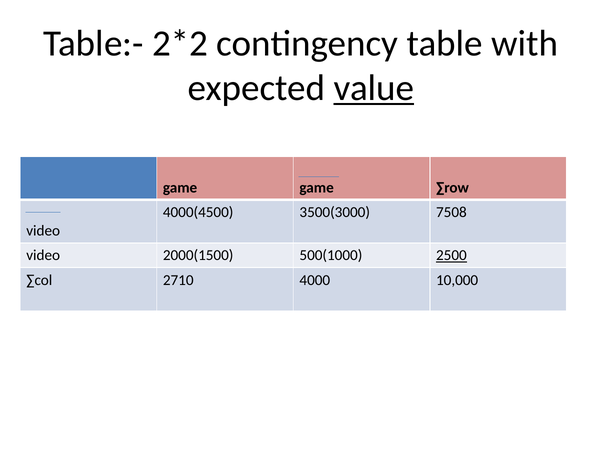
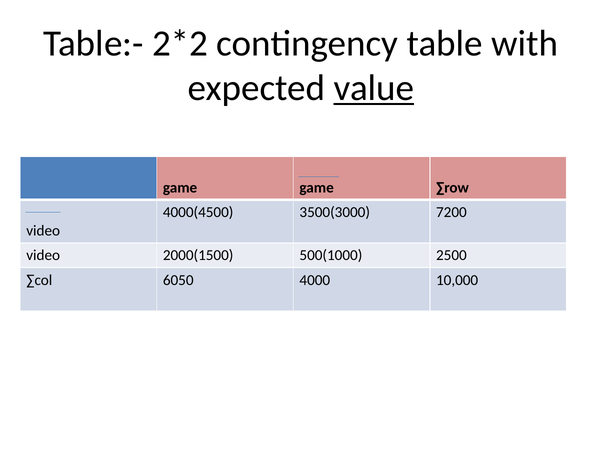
7508: 7508 -> 7200
2500 underline: present -> none
2710: 2710 -> 6050
